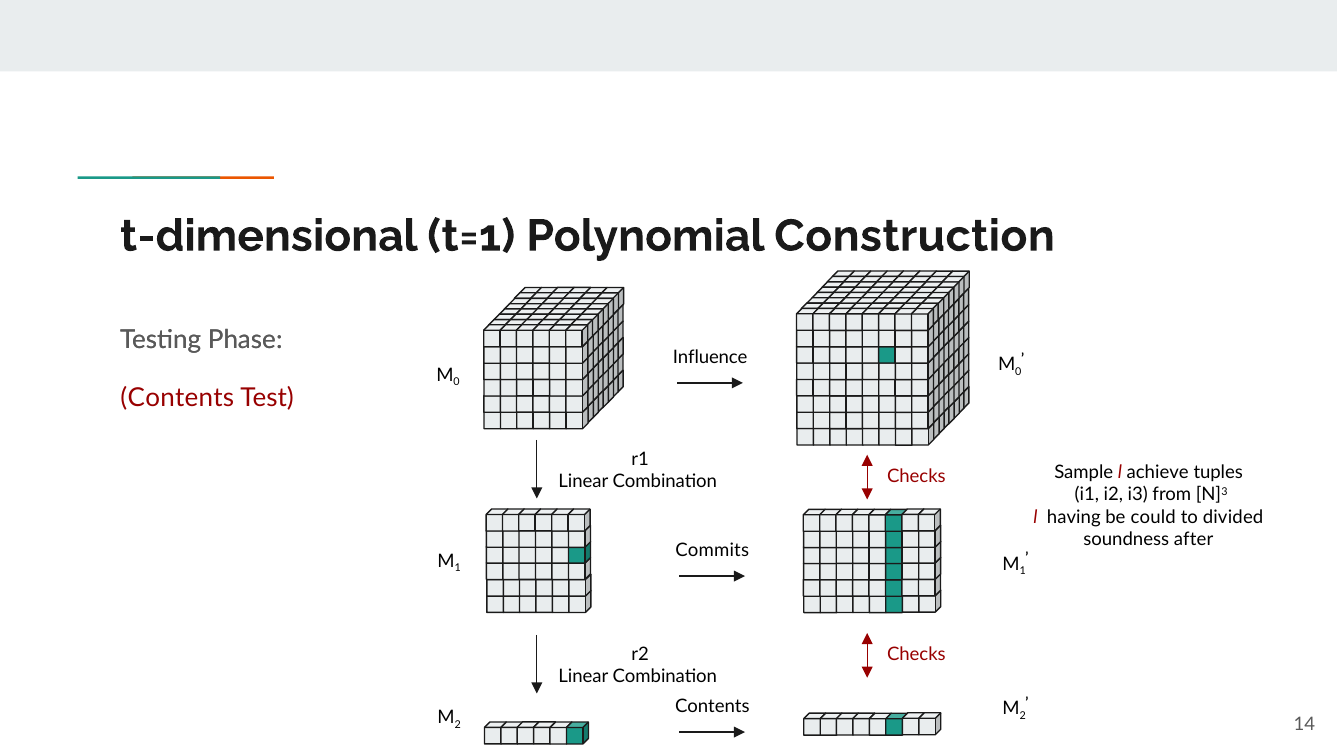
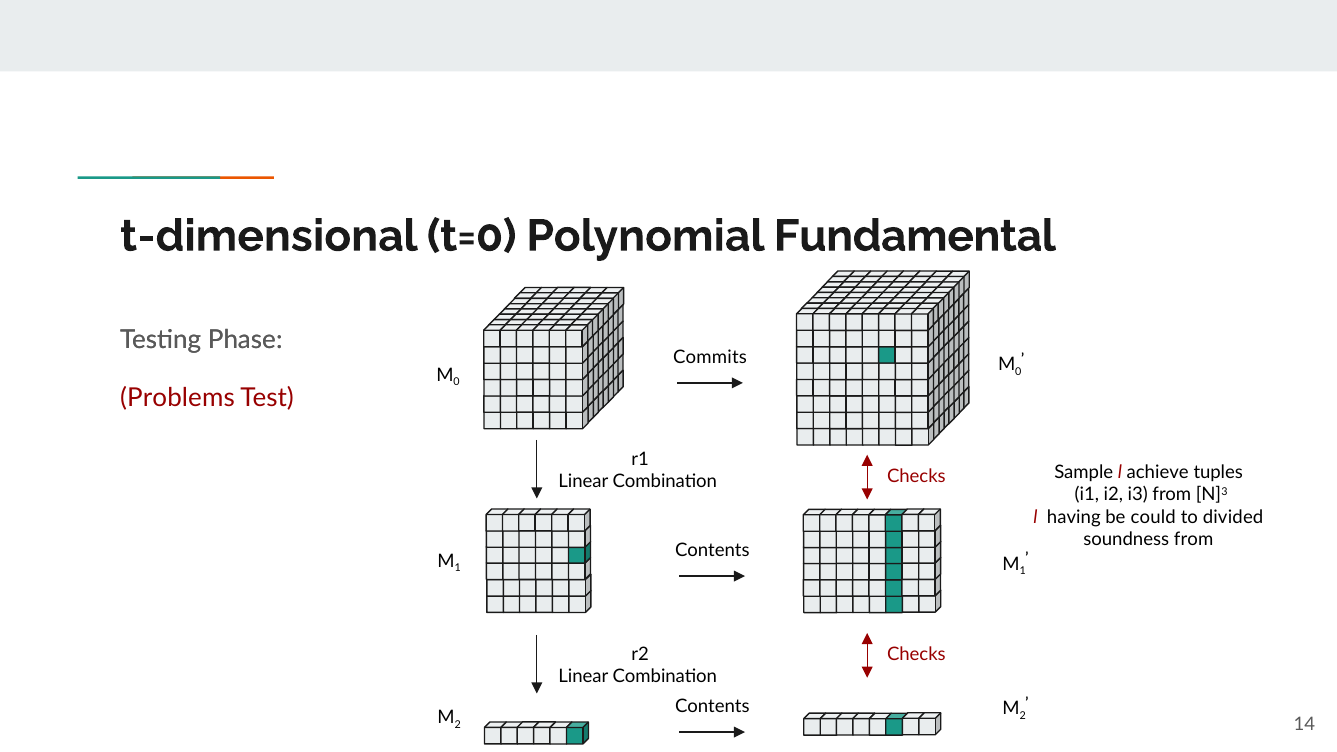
t=1: t=1 -> t=0
Construction: Construction -> Fundamental
Influence: Influence -> Commits
Contents at (177, 398): Contents -> Problems
soundness after: after -> from
Commits at (712, 550): Commits -> Contents
